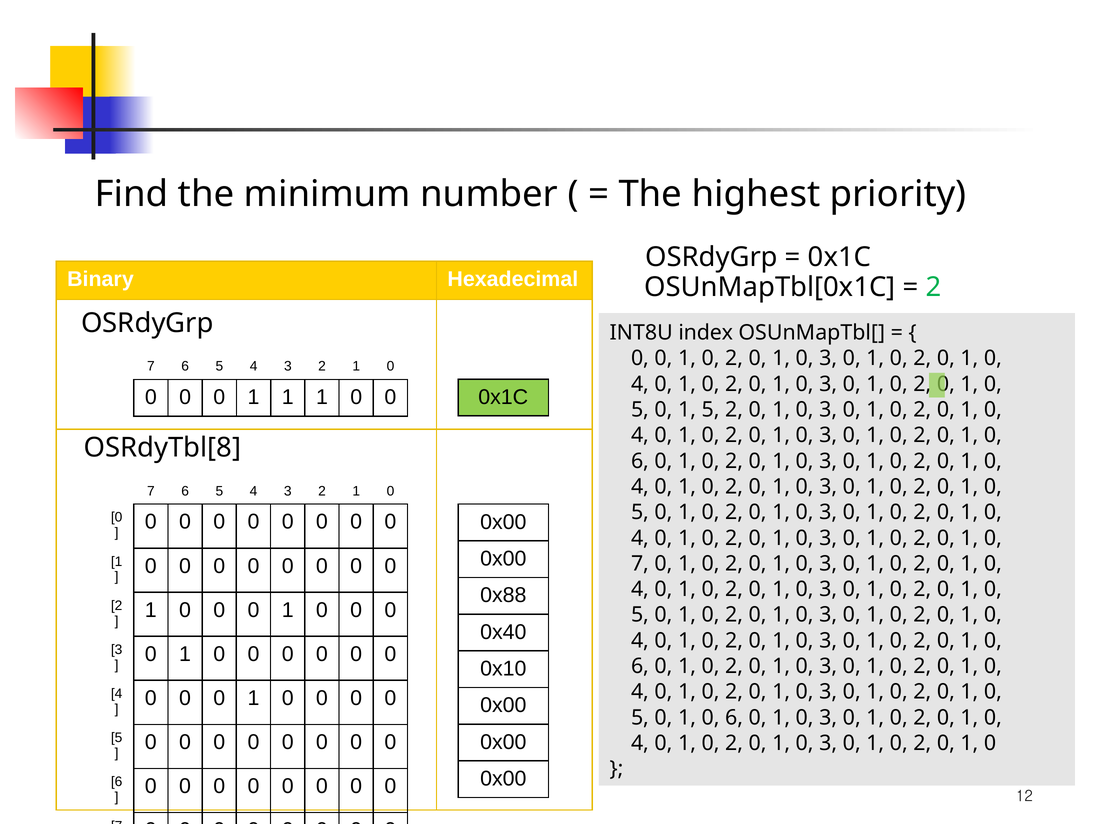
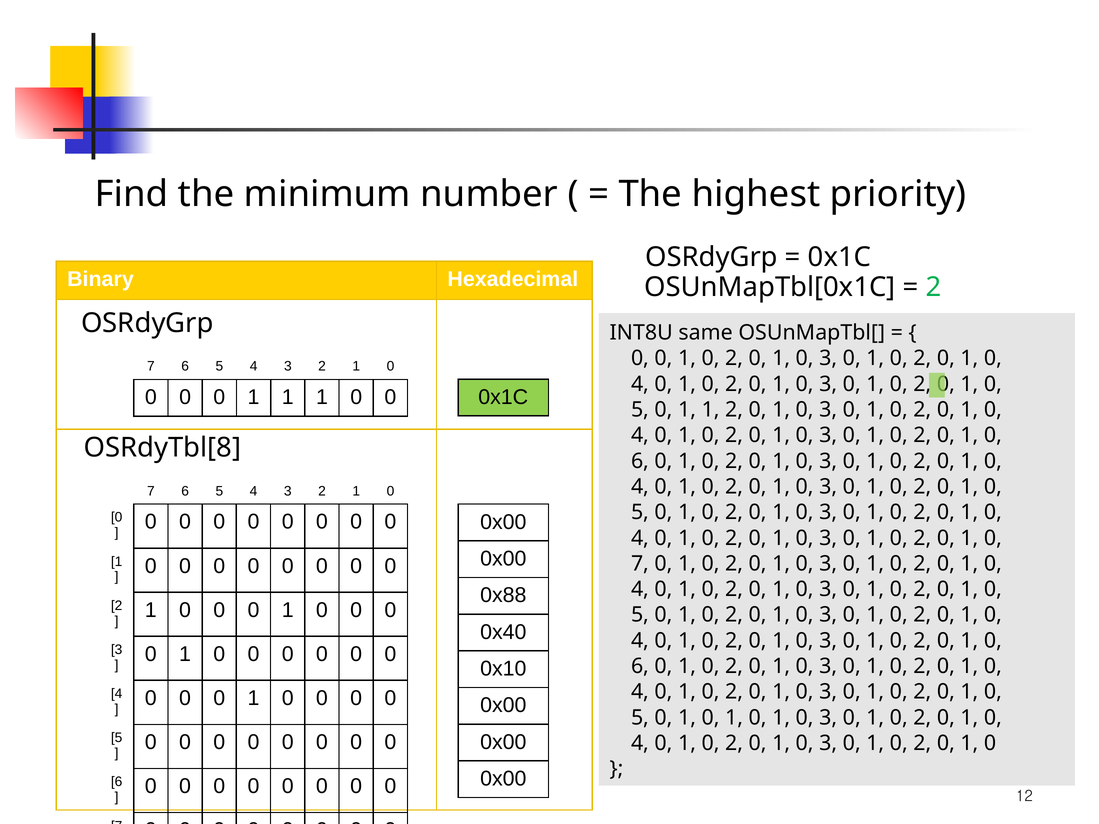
index: index -> same
5 0 1 5: 5 -> 1
6 at (734, 718): 6 -> 1
